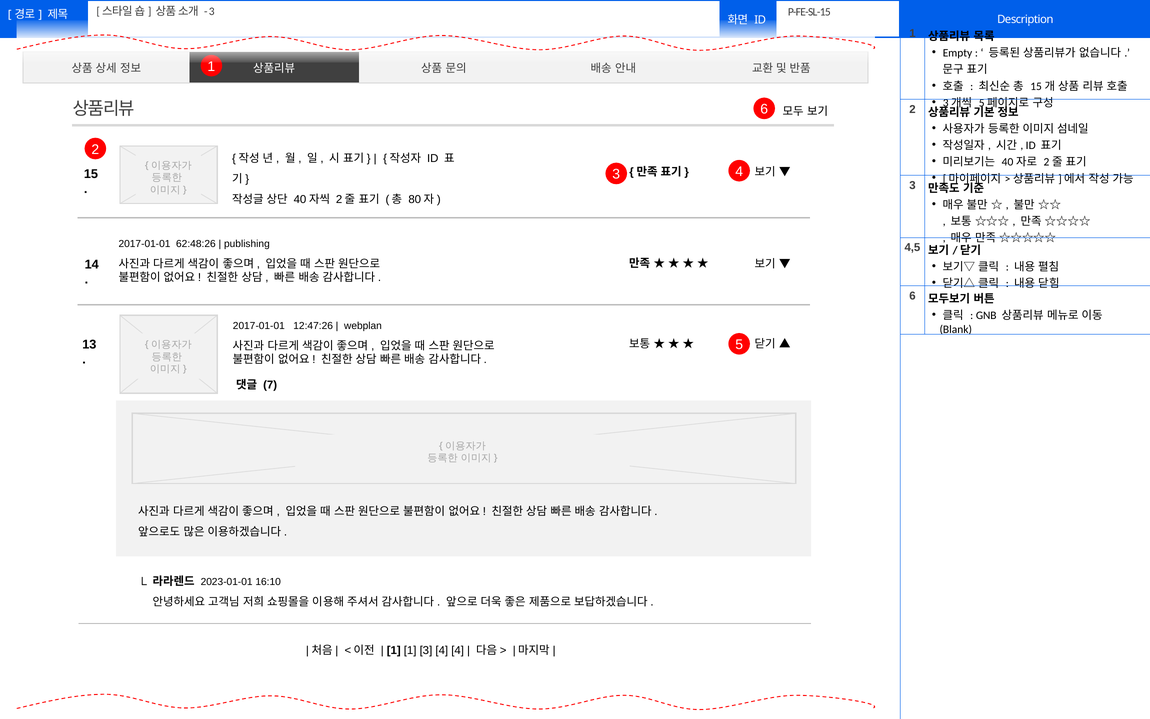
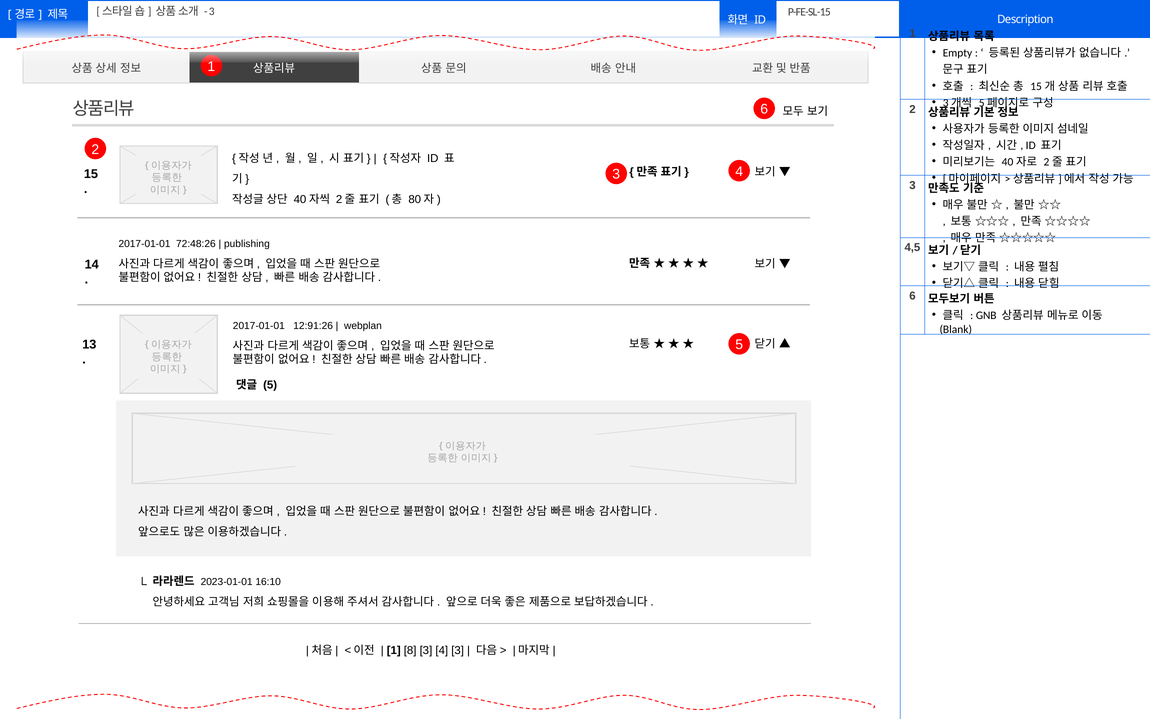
62:48:26: 62:48:26 -> 72:48:26
12:47:26: 12:47:26 -> 12:91:26
7 at (270, 385): 7 -> 5
1 1: 1 -> 8
4 4: 4 -> 3
